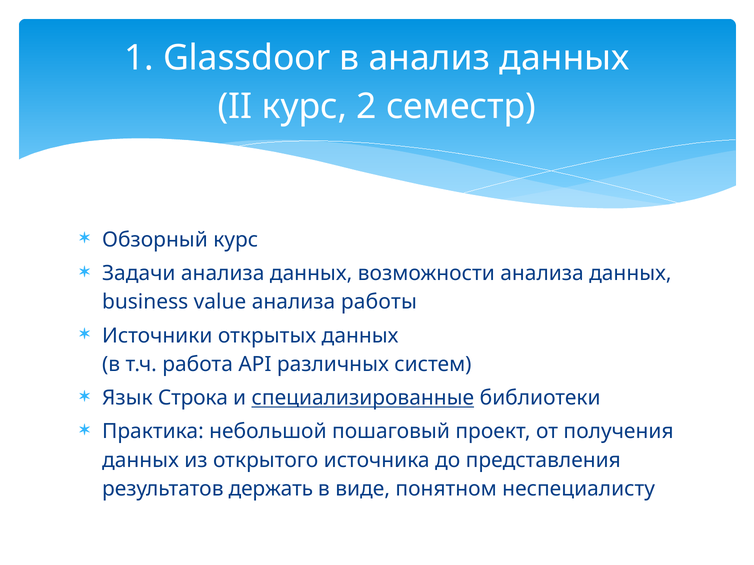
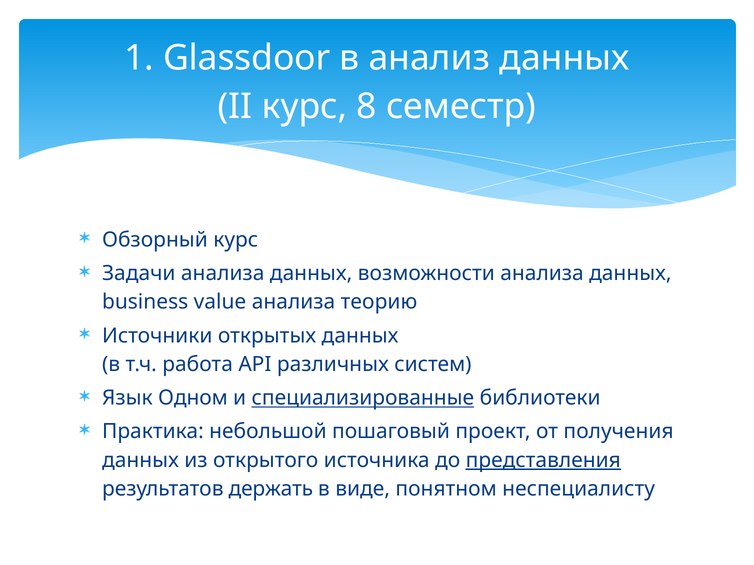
2: 2 -> 8
работы: работы -> теорию
Строка: Строка -> Одном
представления underline: none -> present
